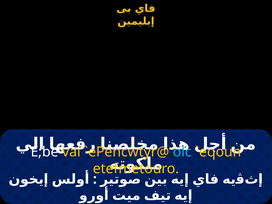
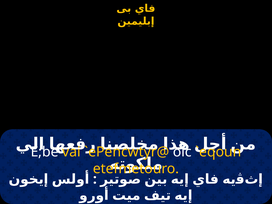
olc colour: light blue -> white
